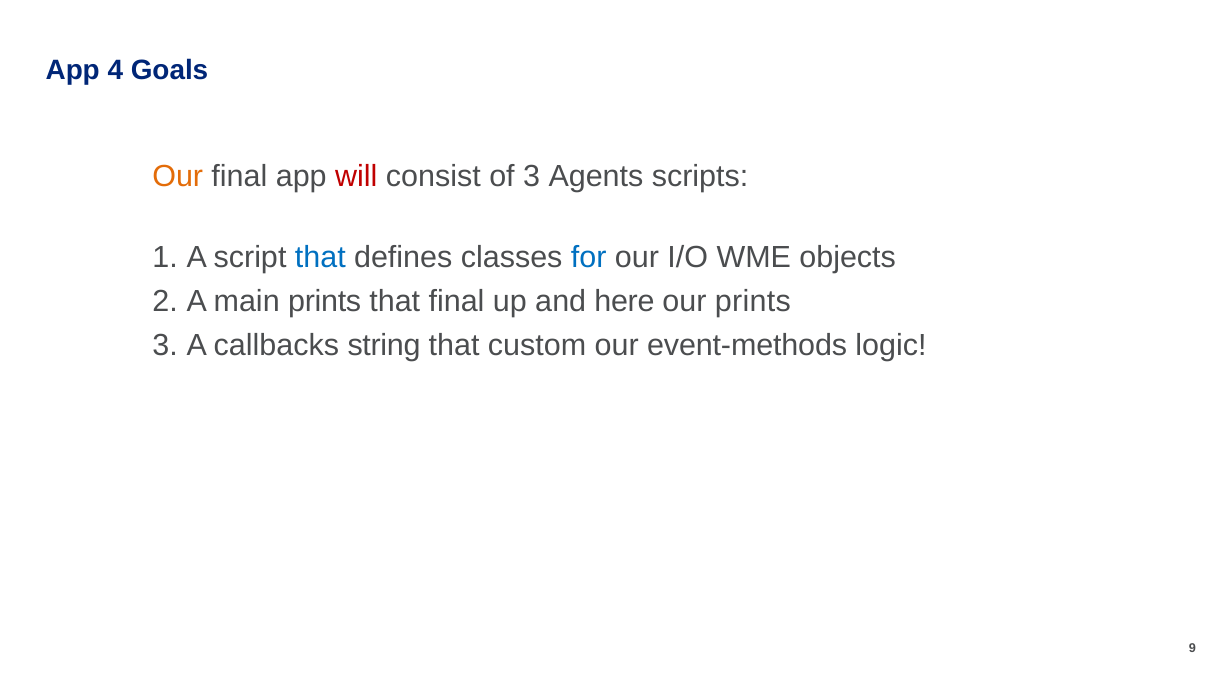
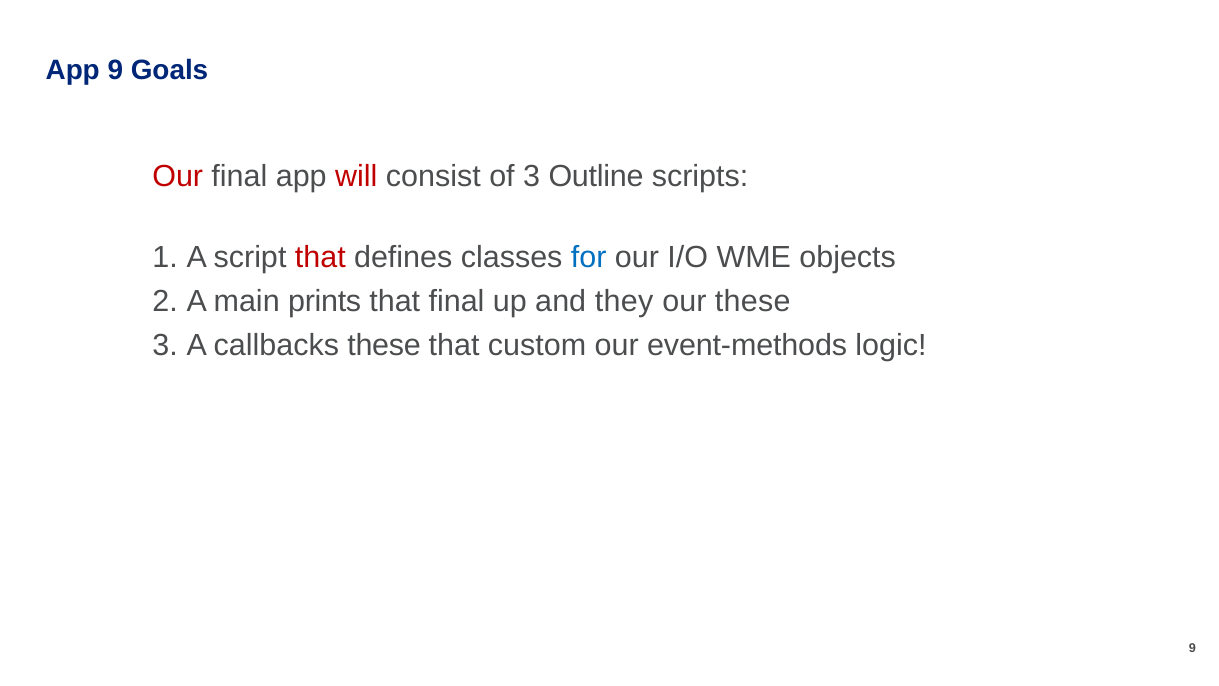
App 4: 4 -> 9
Our at (178, 176) colour: orange -> red
Agents: Agents -> Outline
that at (320, 257) colour: blue -> red
here: here -> they
our prints: prints -> these
callbacks string: string -> these
